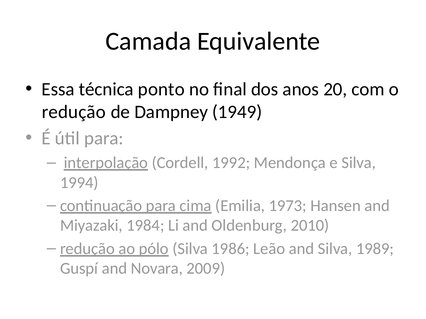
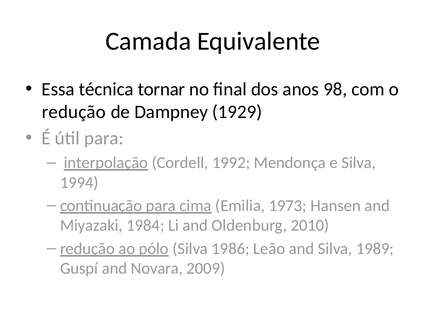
ponto: ponto -> tornar
20: 20 -> 98
1949: 1949 -> 1929
